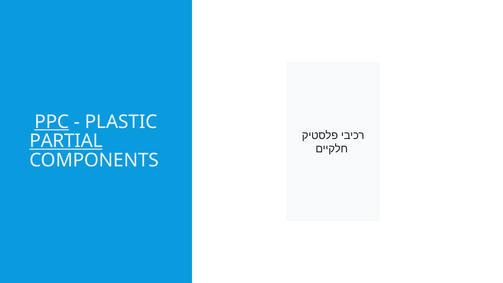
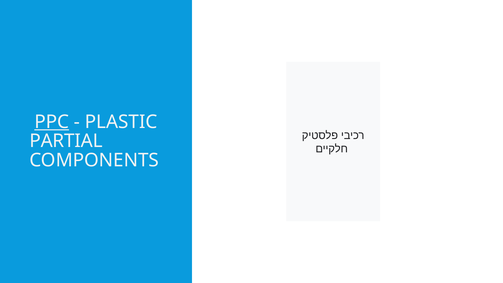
PARTIAL underline: present -> none
